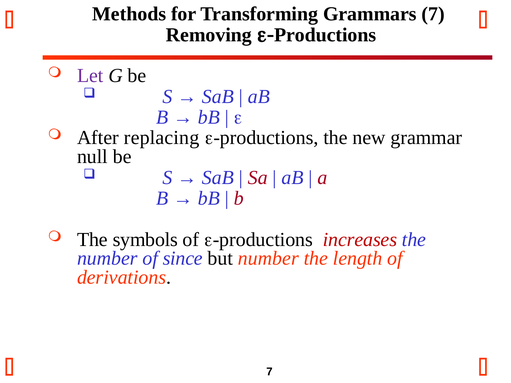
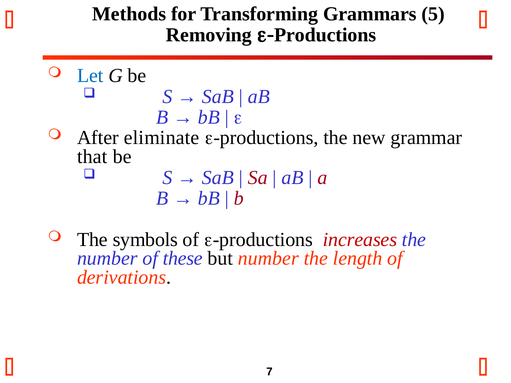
Grammars 7: 7 -> 5
Let colour: purple -> blue
replacing: replacing -> eliminate
null: null -> that
since: since -> these
